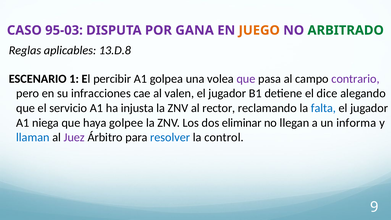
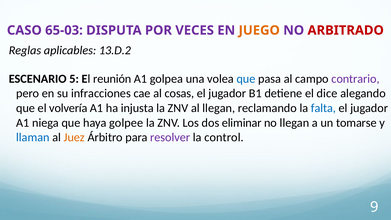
95-03: 95-03 -> 65-03
GANA: GANA -> VECES
ARBITRADO colour: green -> red
13.D.8: 13.D.8 -> 13.D.2
1: 1 -> 5
percibir: percibir -> reunión
que at (246, 79) colour: purple -> blue
valen: valen -> cosas
servicio: servicio -> volvería
al rector: rector -> llegan
informa: informa -> tomarse
Juez colour: purple -> orange
resolver colour: blue -> purple
